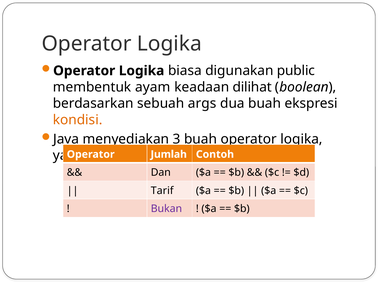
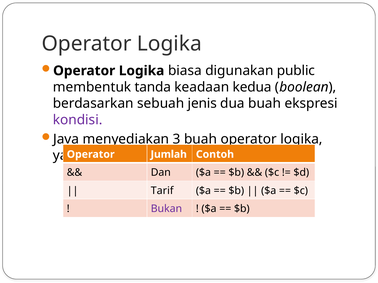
ayam: ayam -> tanda
dilihat: dilihat -> kedua
args: args -> jenis
kondisi colour: orange -> purple
